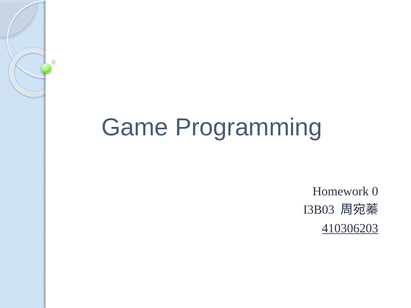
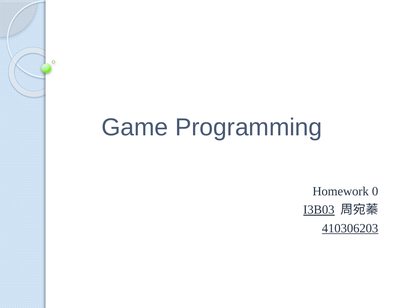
I3B03 underline: none -> present
